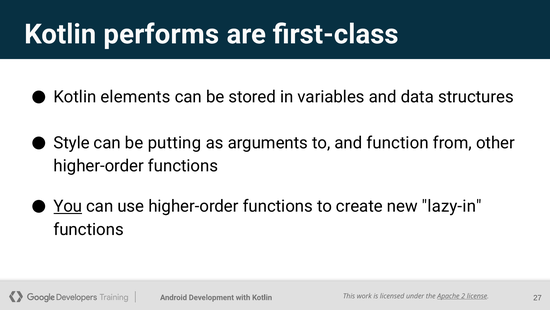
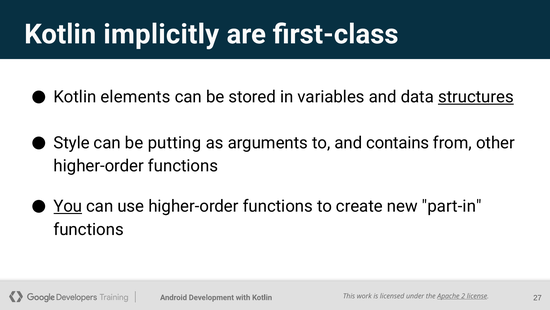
performs: performs -> implicitly
structures underline: none -> present
function: function -> contains
lazy-in: lazy-in -> part-in
